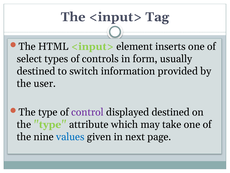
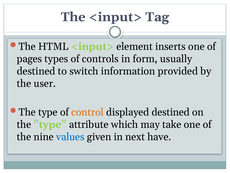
select: select -> pages
control colour: purple -> orange
page: page -> have
